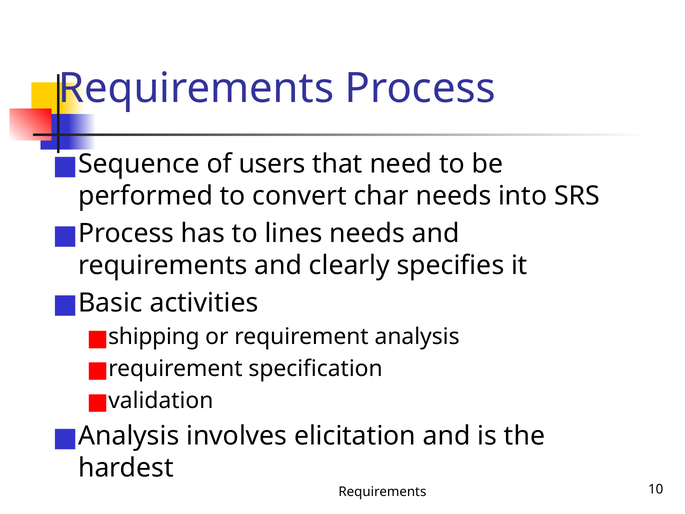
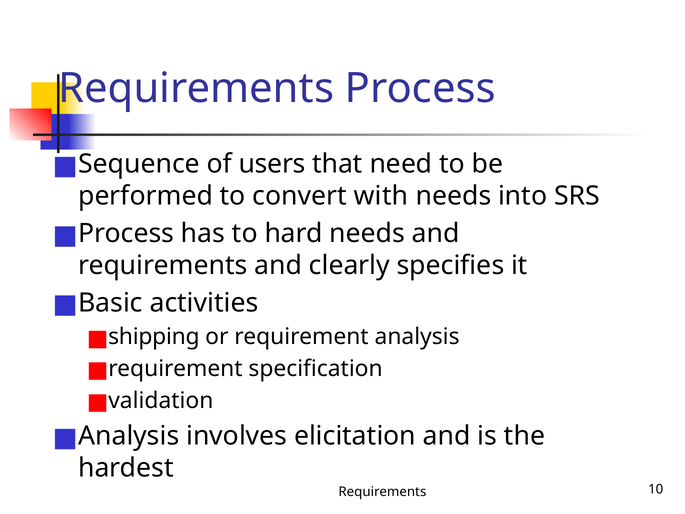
char: char -> with
lines: lines -> hard
